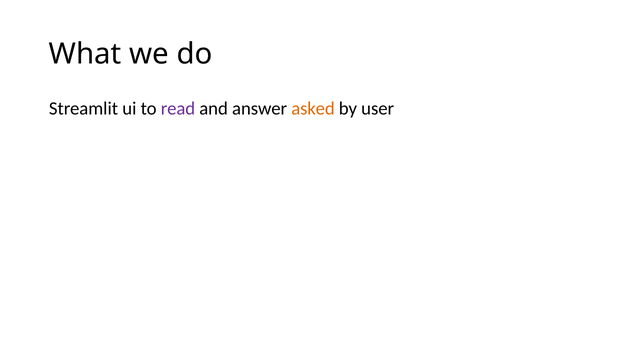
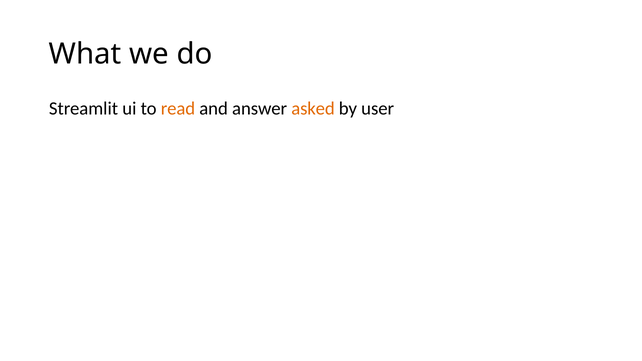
read colour: purple -> orange
